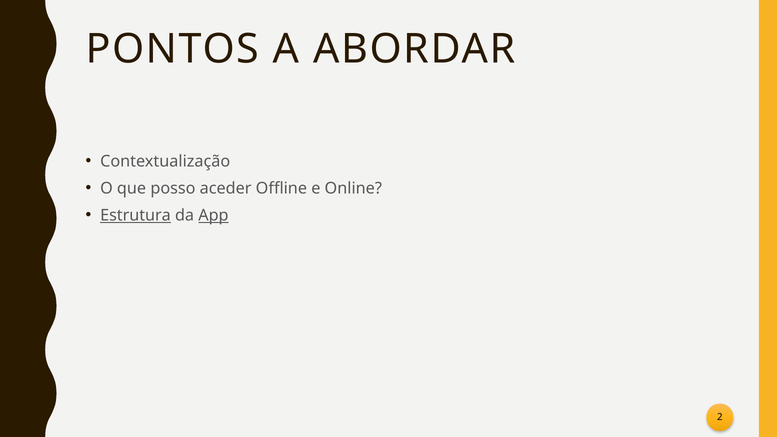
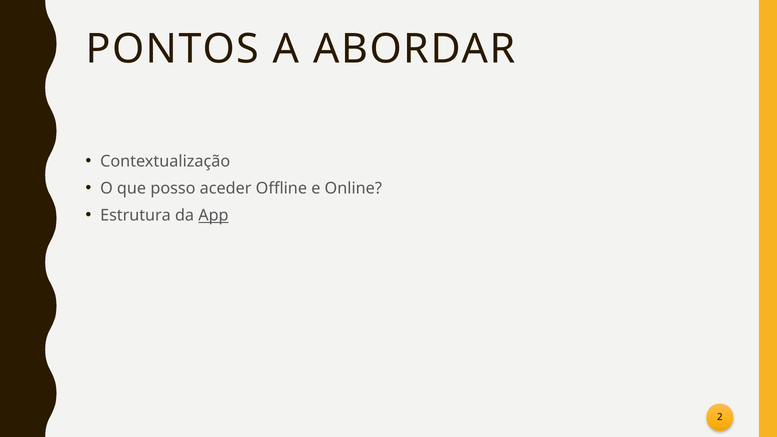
Estrutura underline: present -> none
